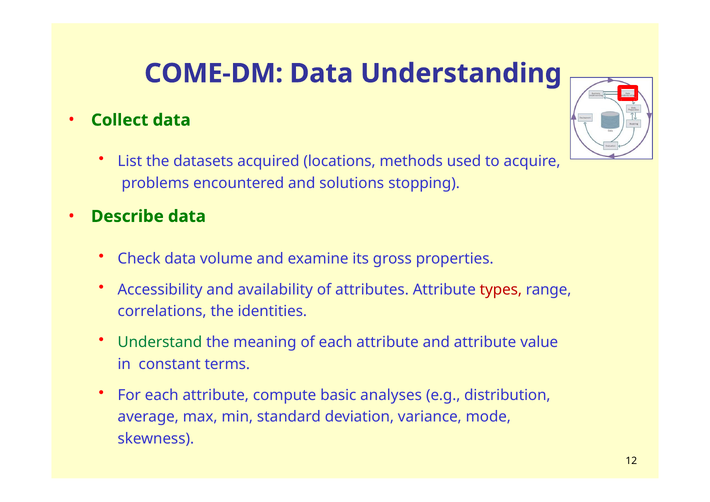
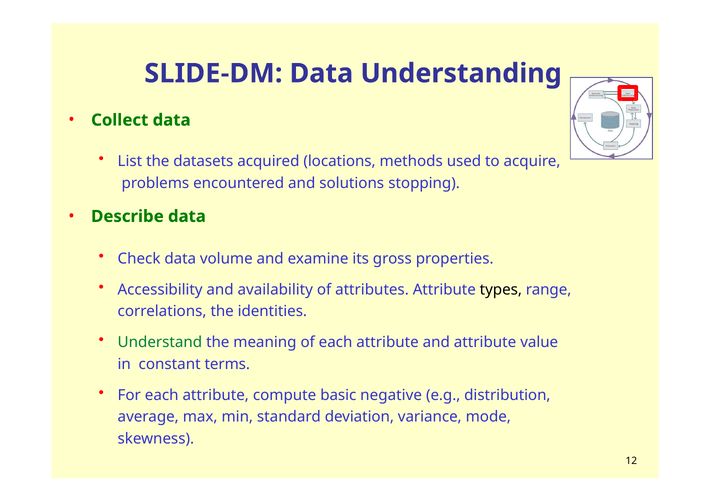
COME-DM: COME-DM -> SLIDE-DM
types colour: red -> black
analyses: analyses -> negative
